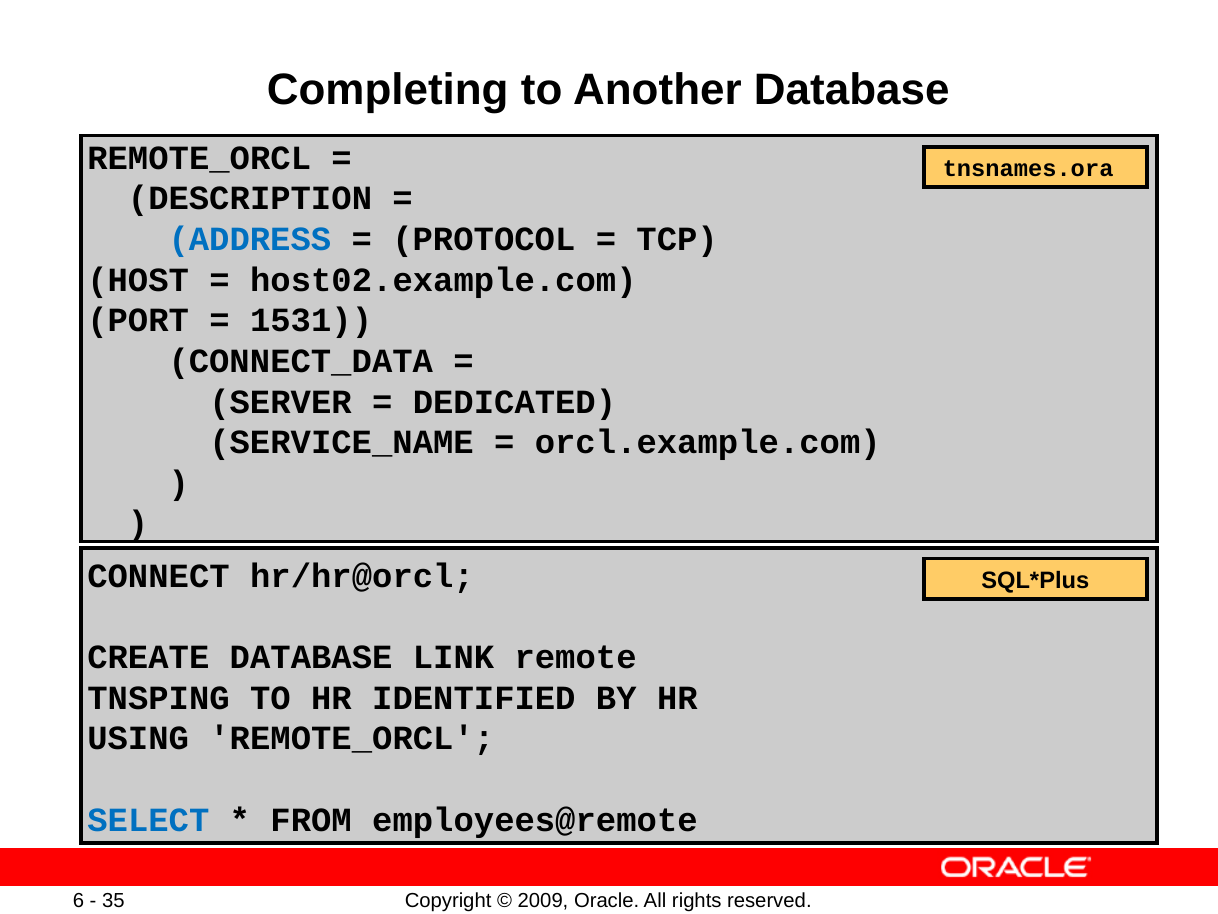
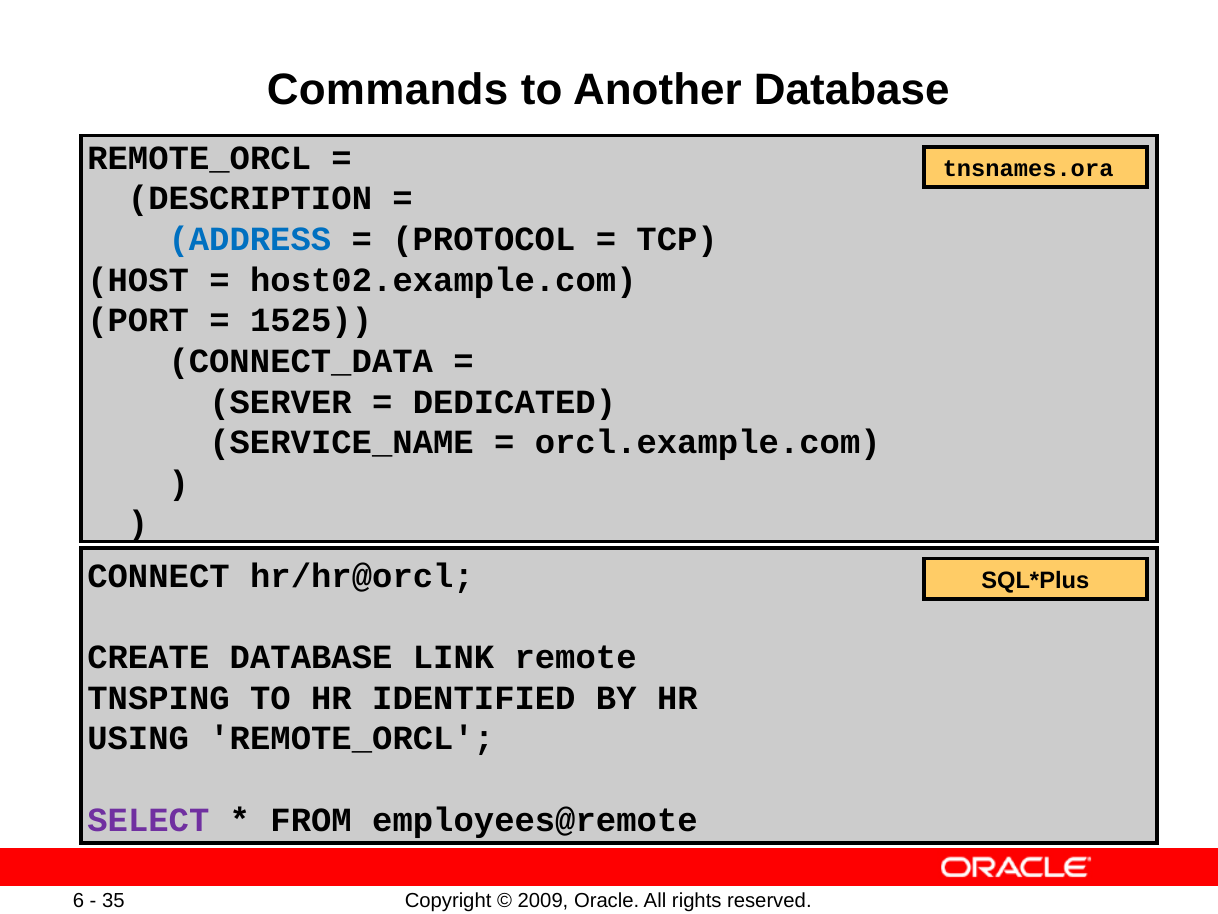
Completing: Completing -> Commands
1531: 1531 -> 1525
SELECT colour: blue -> purple
